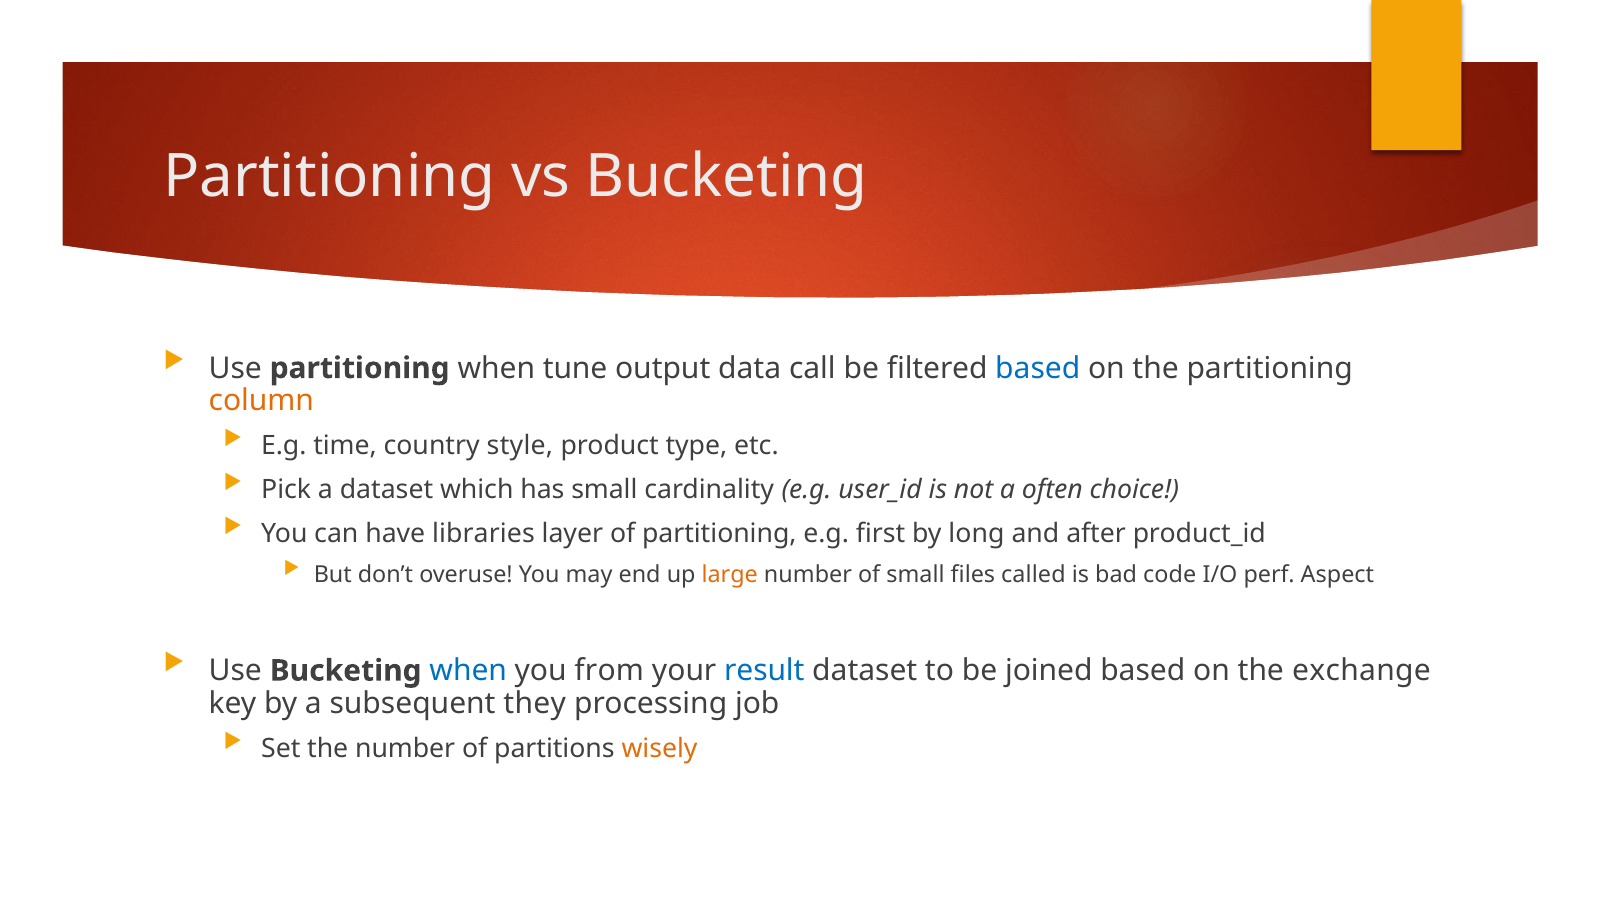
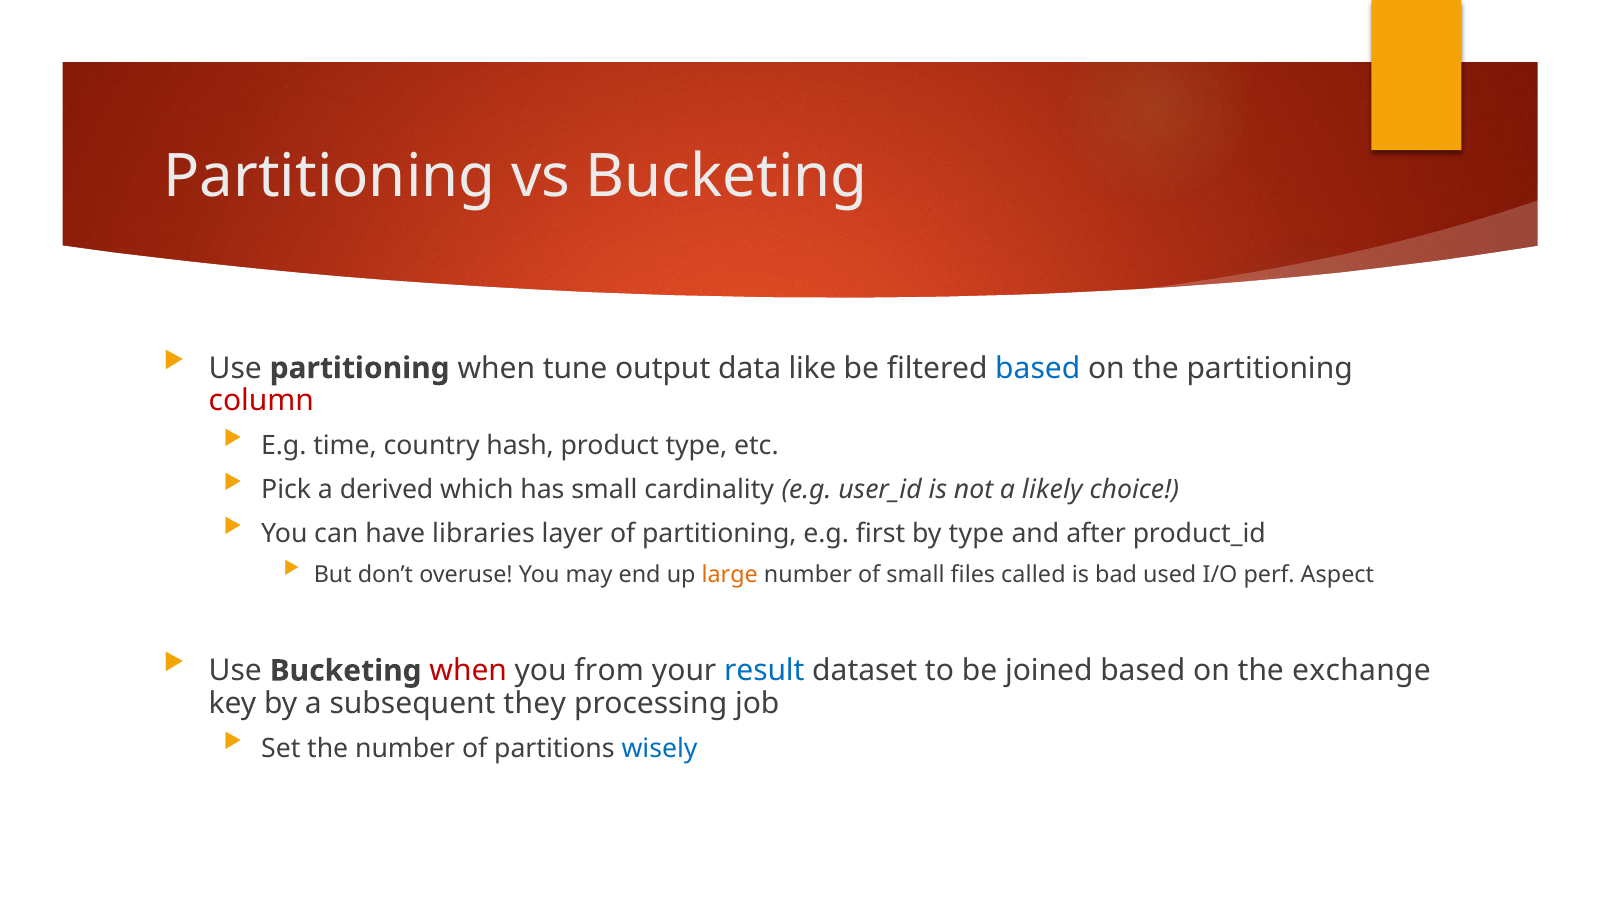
call: call -> like
column colour: orange -> red
style: style -> hash
a dataset: dataset -> derived
often: often -> likely
by long: long -> type
code: code -> used
when at (468, 670) colour: blue -> red
wisely colour: orange -> blue
